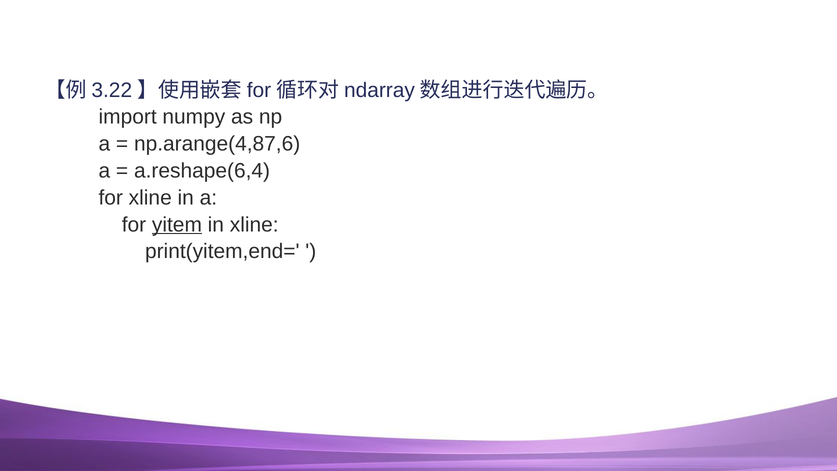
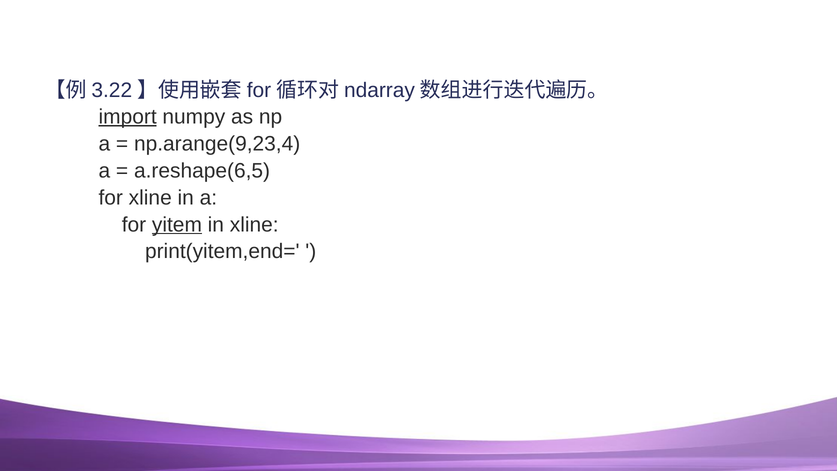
import underline: none -> present
np.arange(4,87,6: np.arange(4,87,6 -> np.arange(9,23,4
a.reshape(6,4: a.reshape(6,4 -> a.reshape(6,5
